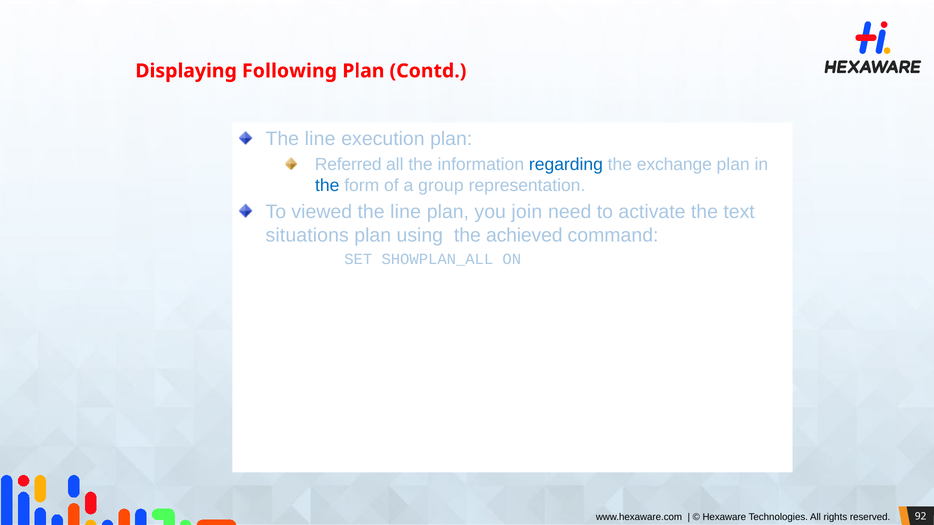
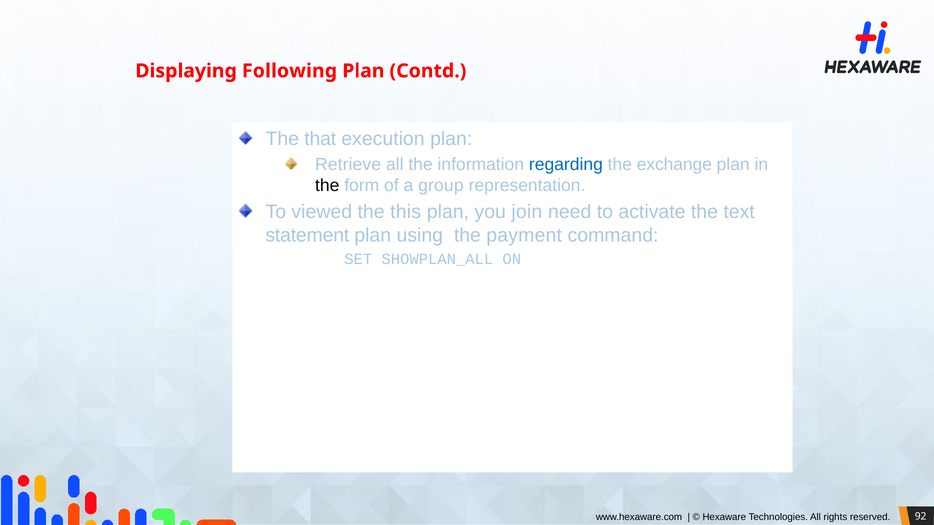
line at (320, 139): line -> that
Referred: Referred -> Retrieve
the at (327, 186) colour: blue -> black
line at (406, 212): line -> this
situations: situations -> statement
achieved: achieved -> payment
